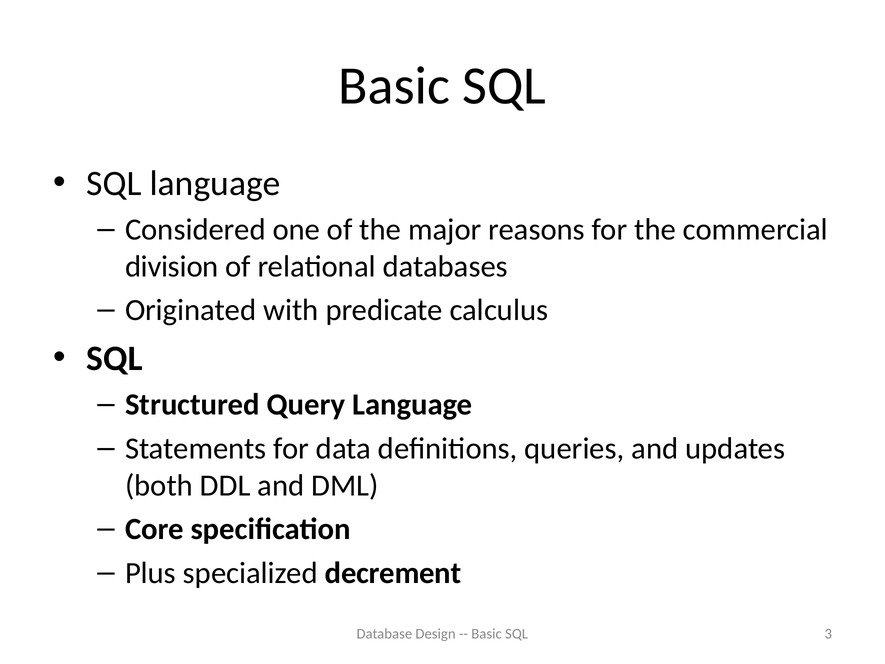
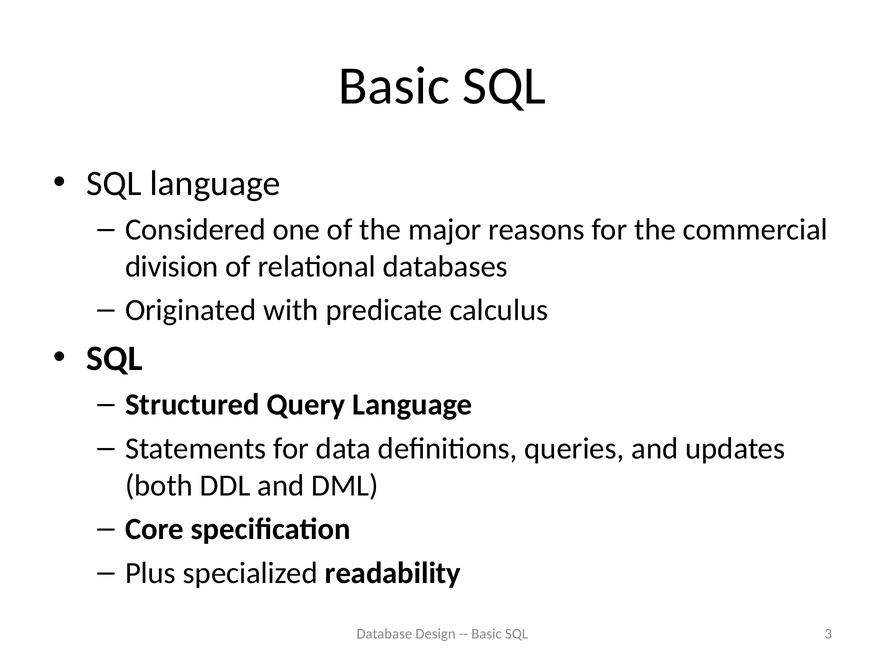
decrement: decrement -> readability
